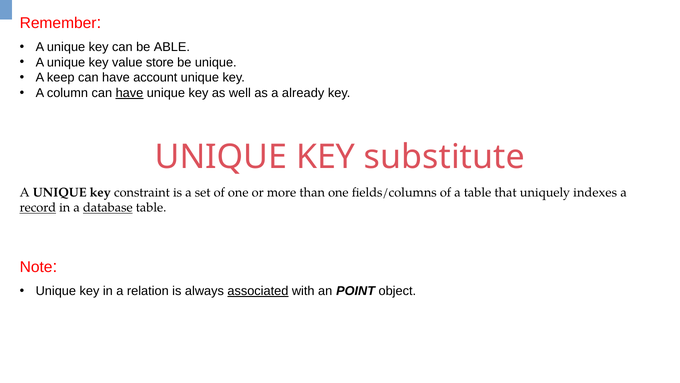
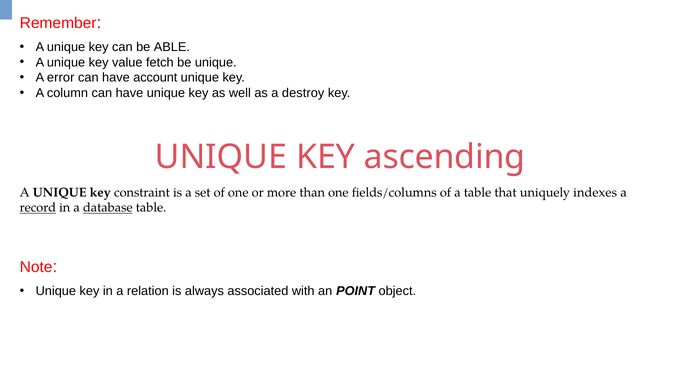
store: store -> fetch
keep: keep -> error
have at (129, 93) underline: present -> none
already: already -> destroy
substitute: substitute -> ascending
associated underline: present -> none
